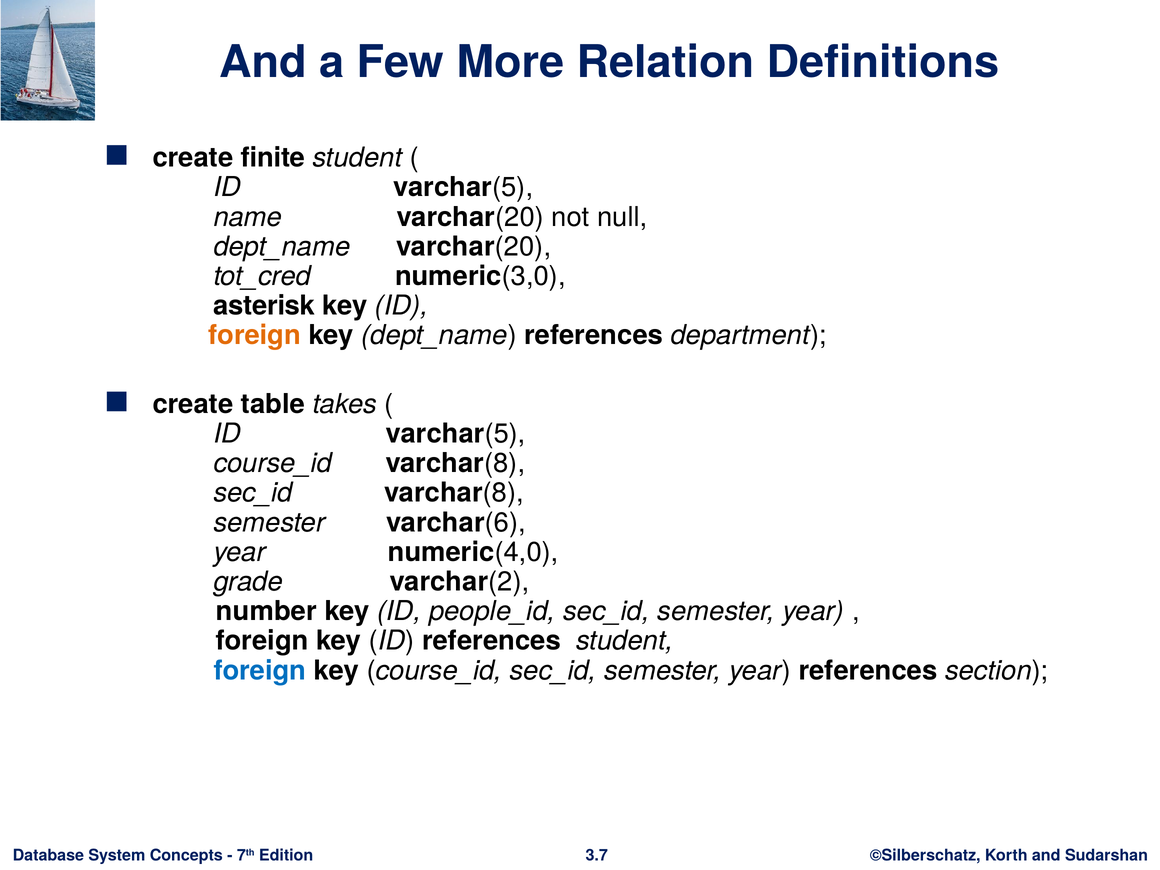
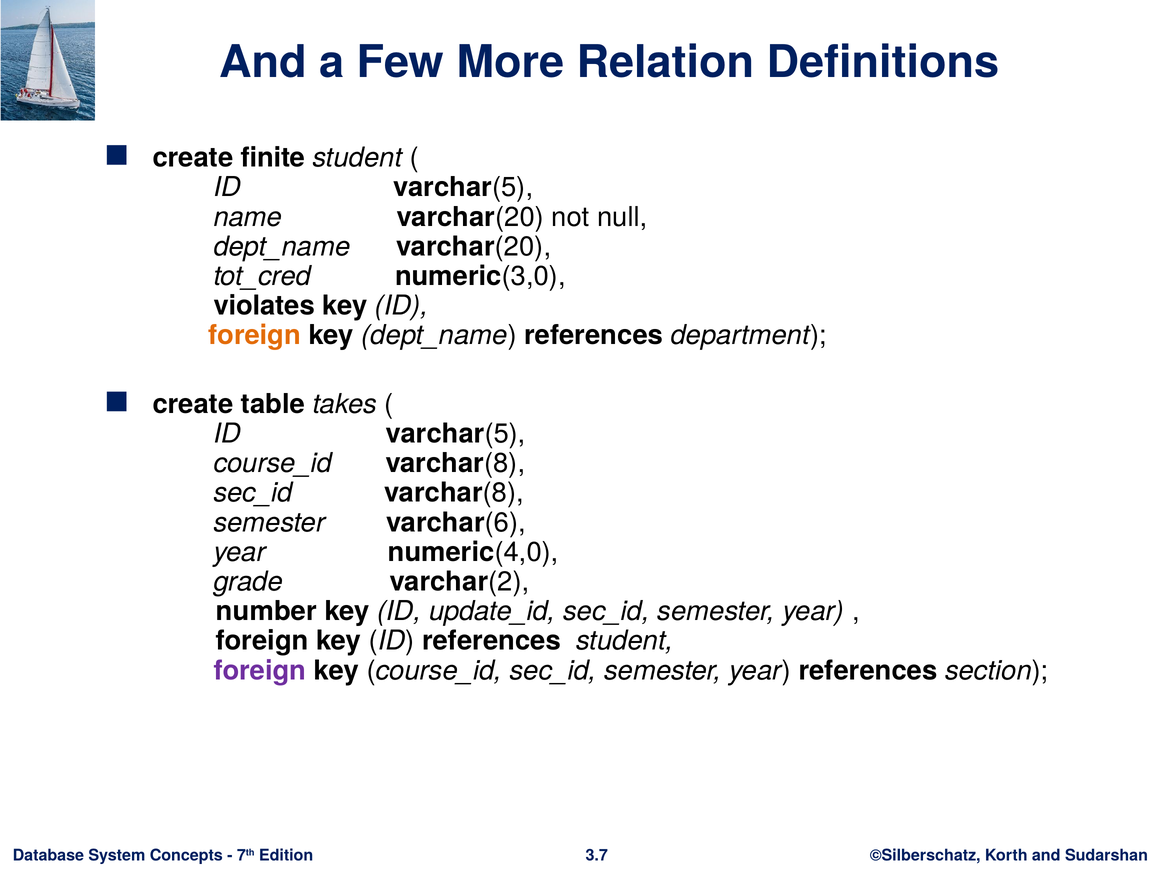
asterisk: asterisk -> violates
people_id: people_id -> update_id
foreign at (260, 671) colour: blue -> purple
